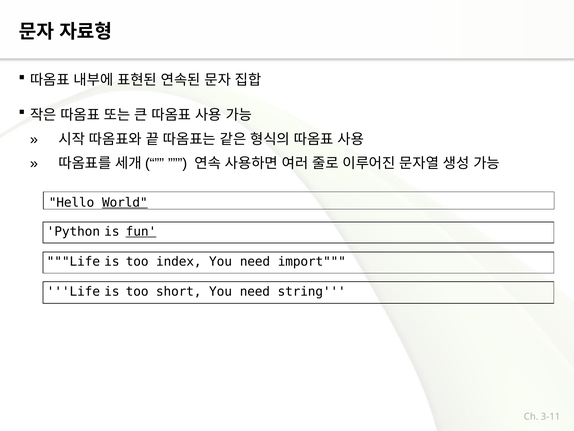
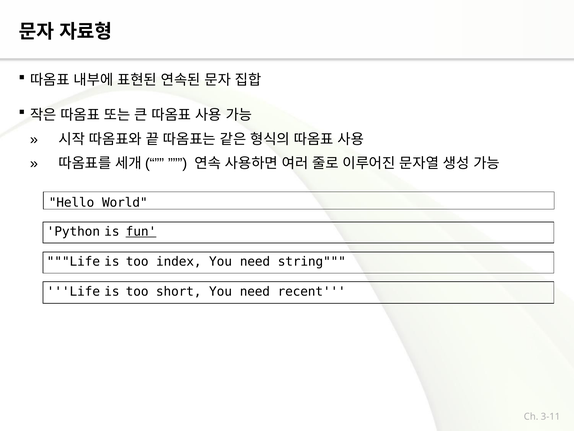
World underline: present -> none
import: import -> string
string: string -> recent
